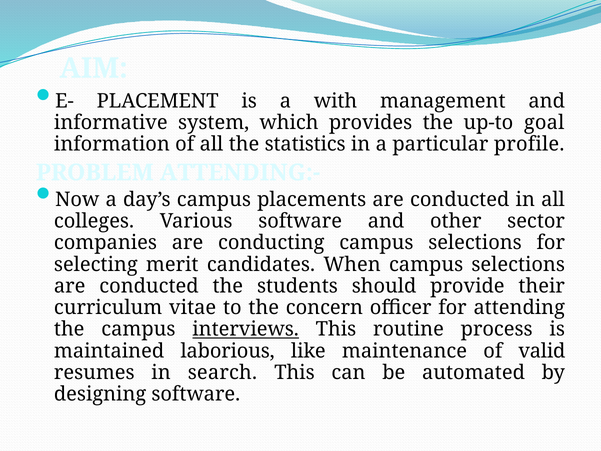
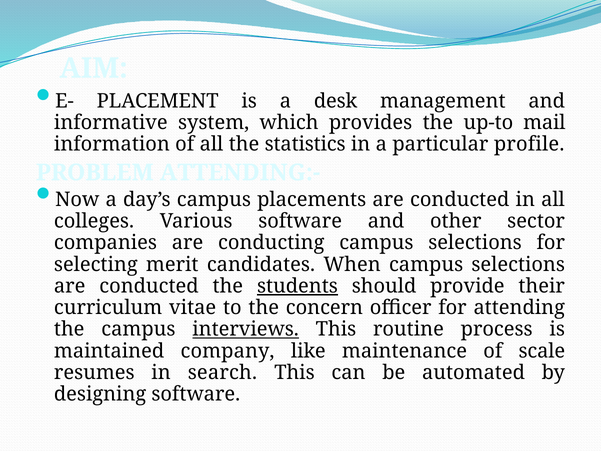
with: with -> desk
goal: goal -> mail
students underline: none -> present
laborious: laborious -> company
valid: valid -> scale
